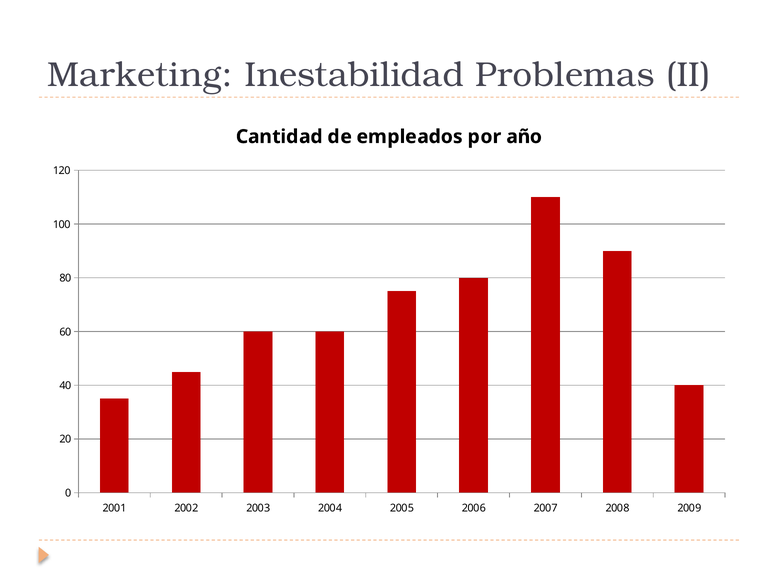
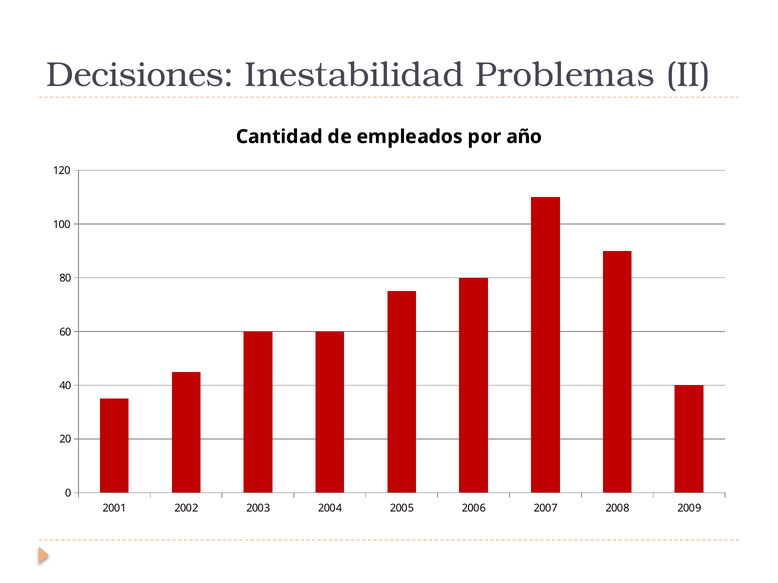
Marketing: Marketing -> Decisiones
